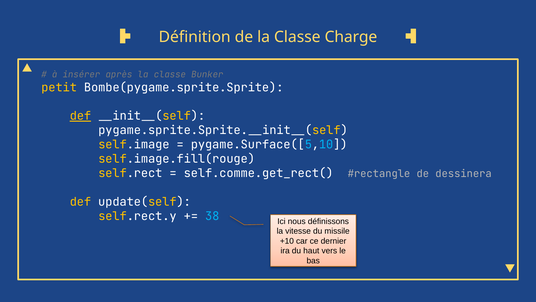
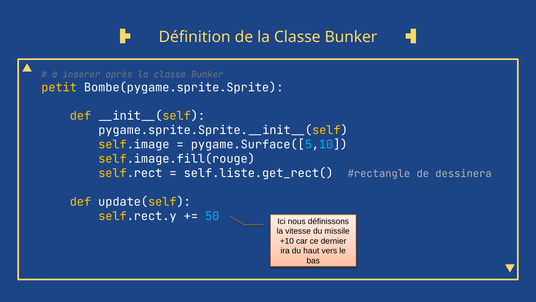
de la Classe Charge: Charge -> Bunker
def at (80, 116) underline: present -> none
self.comme.get_rect(: self.comme.get_rect( -> self.liste.get_rect(
38: 38 -> 50
